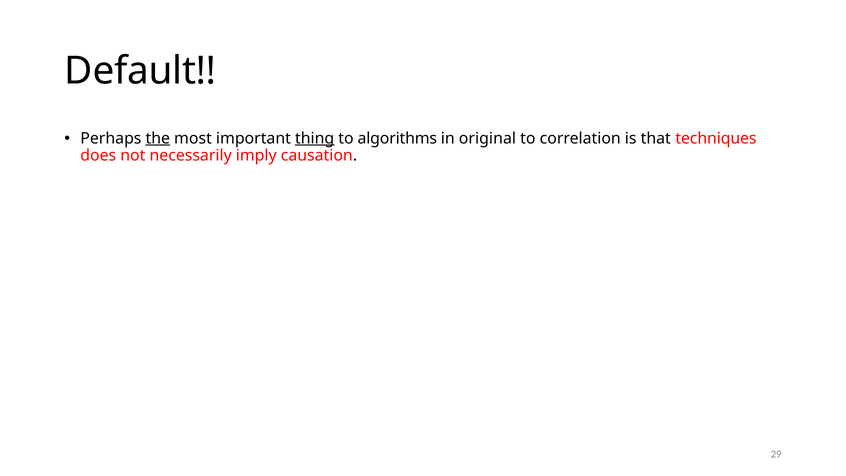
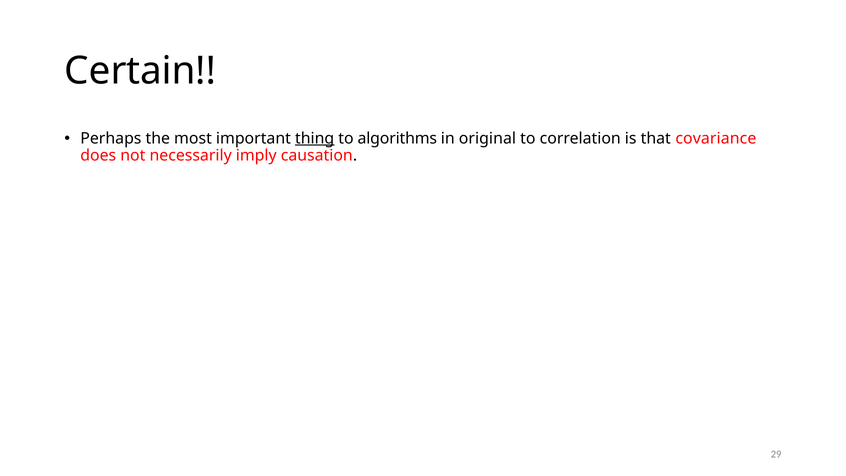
Default: Default -> Certain
the underline: present -> none
techniques: techniques -> covariance
